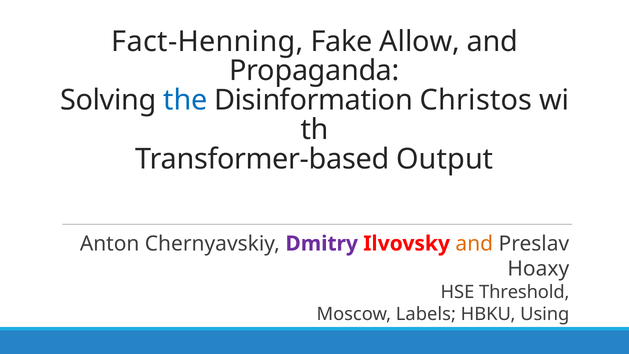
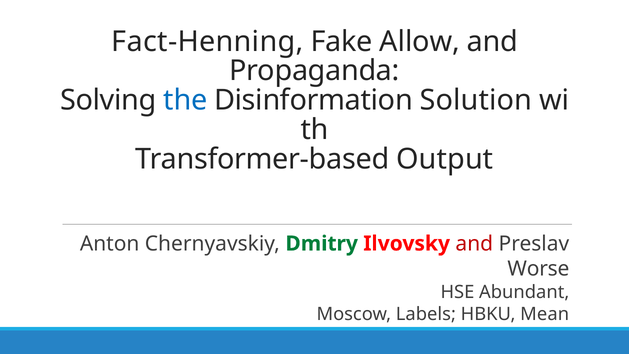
Christos: Christos -> Solution
Dmitry colour: purple -> green
and at (474, 244) colour: orange -> red
Hoaxy: Hoaxy -> Worse
Threshold: Threshold -> Abundant
Using: Using -> Mean
